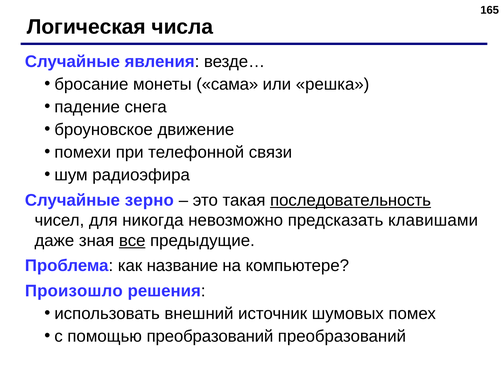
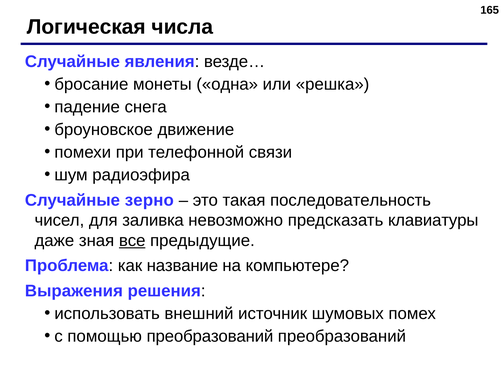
сама: сама -> одна
последовательность underline: present -> none
никогда: никогда -> заливка
клавишами: клавишами -> клавиатуры
Произошло: Произошло -> Выражения
